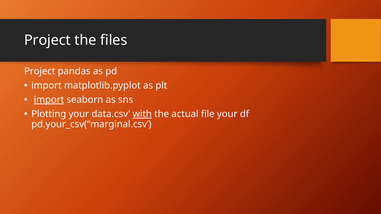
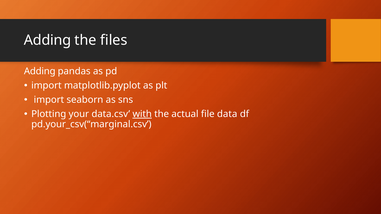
Project at (47, 40): Project -> Adding
Project at (40, 71): Project -> Adding
import at (49, 100) underline: present -> none
file your: your -> data
